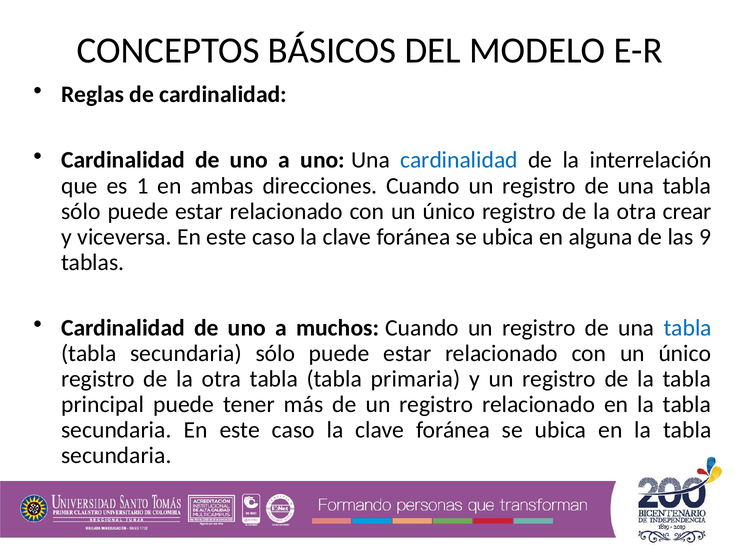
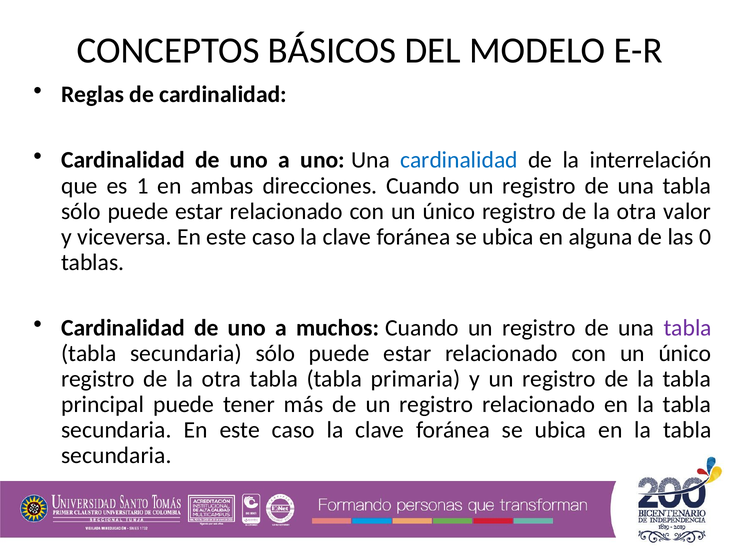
crear: crear -> valor
9: 9 -> 0
tabla at (688, 328) colour: blue -> purple
